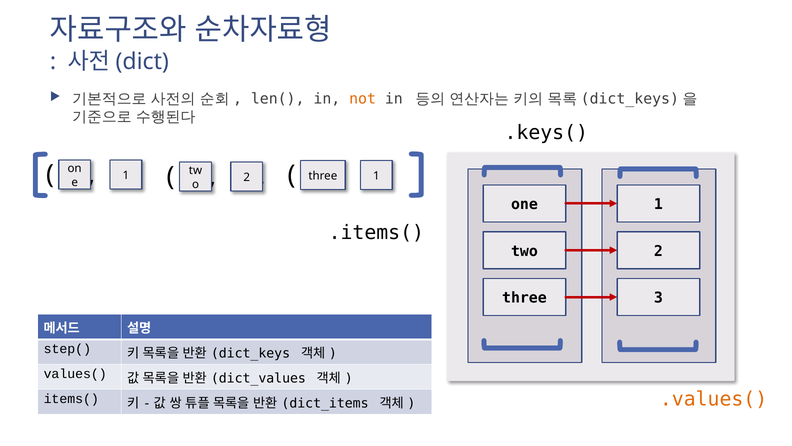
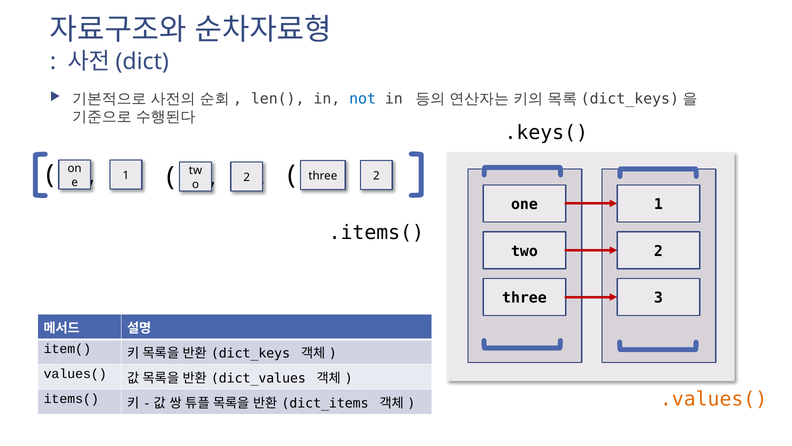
not colour: orange -> blue
1 at (376, 176): 1 -> 2
step(: step( -> item(
